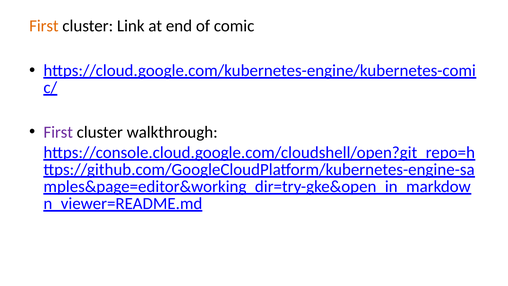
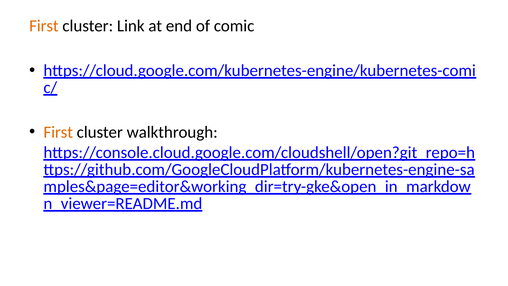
First at (58, 132) colour: purple -> orange
